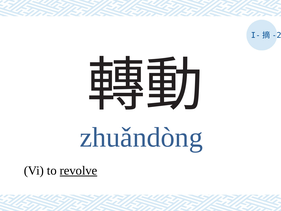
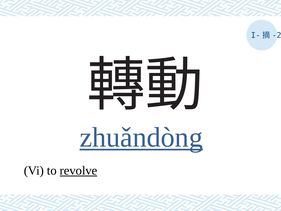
zhuǎndòng underline: none -> present
